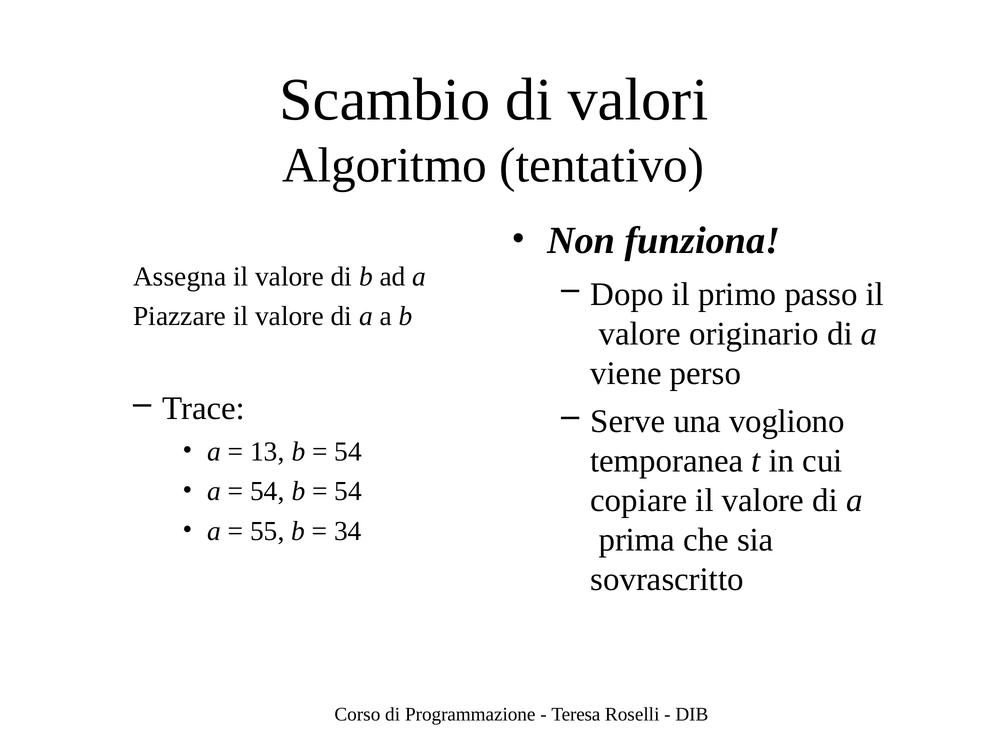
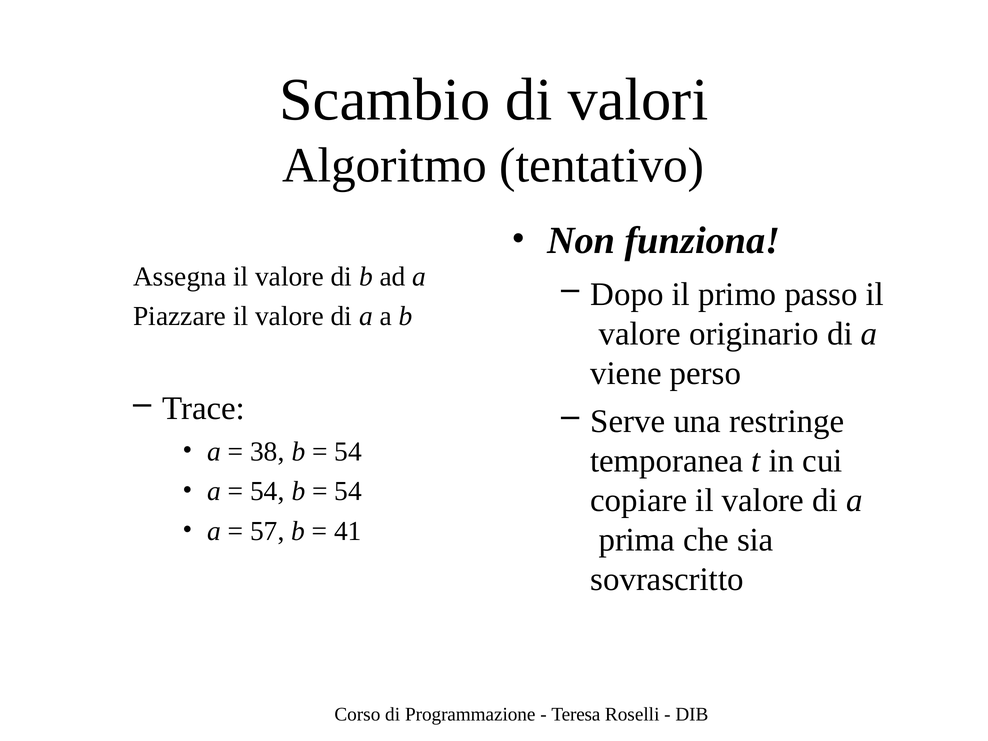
vogliono: vogliono -> restringe
13: 13 -> 38
55: 55 -> 57
34: 34 -> 41
